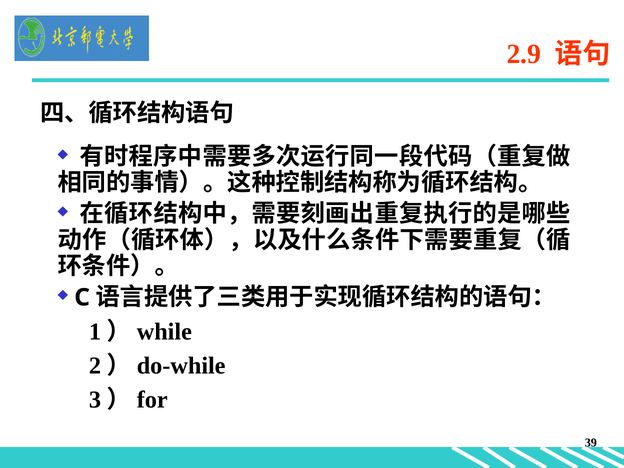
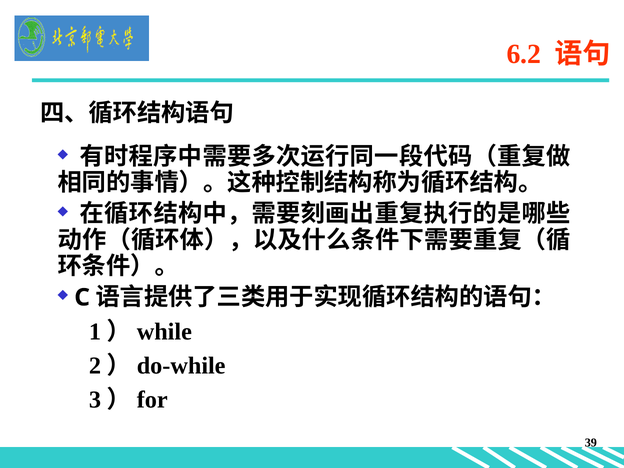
2.9: 2.9 -> 6.2
